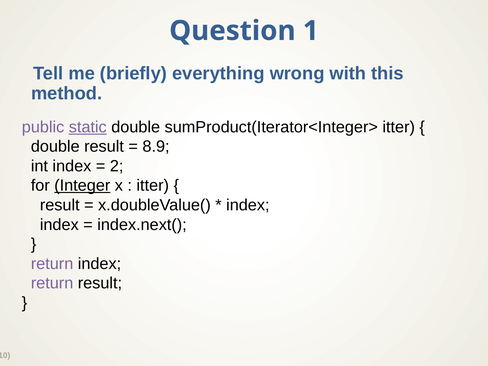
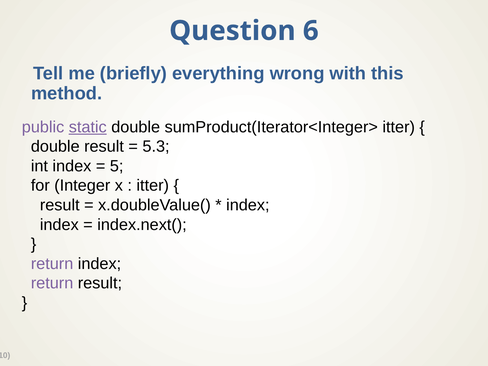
1: 1 -> 6
8.9: 8.9 -> 5.3
2: 2 -> 5
Integer underline: present -> none
